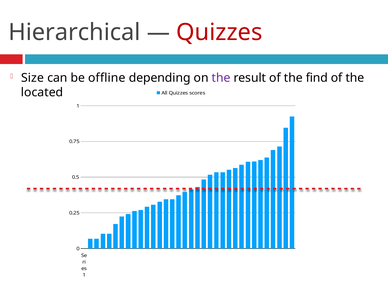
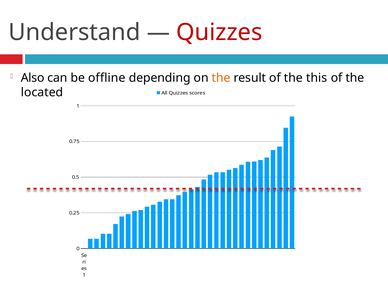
Hierarchical: Hierarchical -> Understand
Size: Size -> Also
the at (221, 78) colour: purple -> orange
find: find -> this
